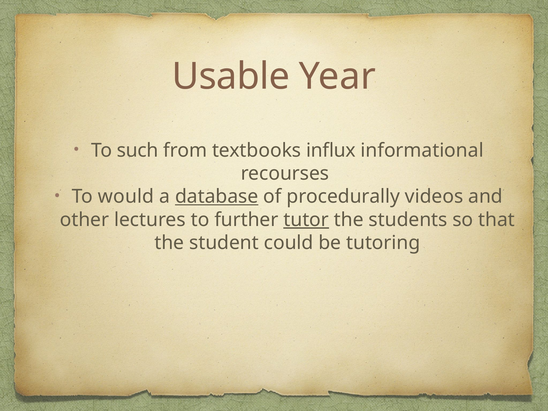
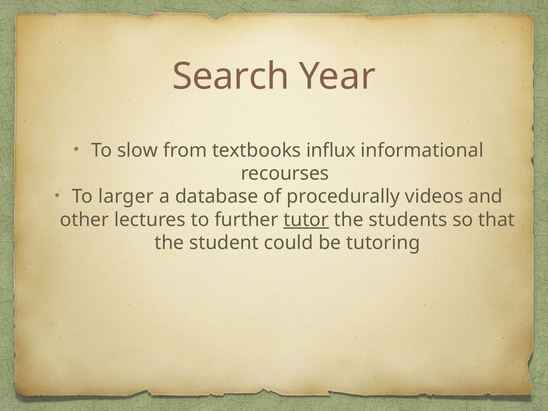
Usable: Usable -> Search
such: such -> slow
would: would -> larger
database underline: present -> none
